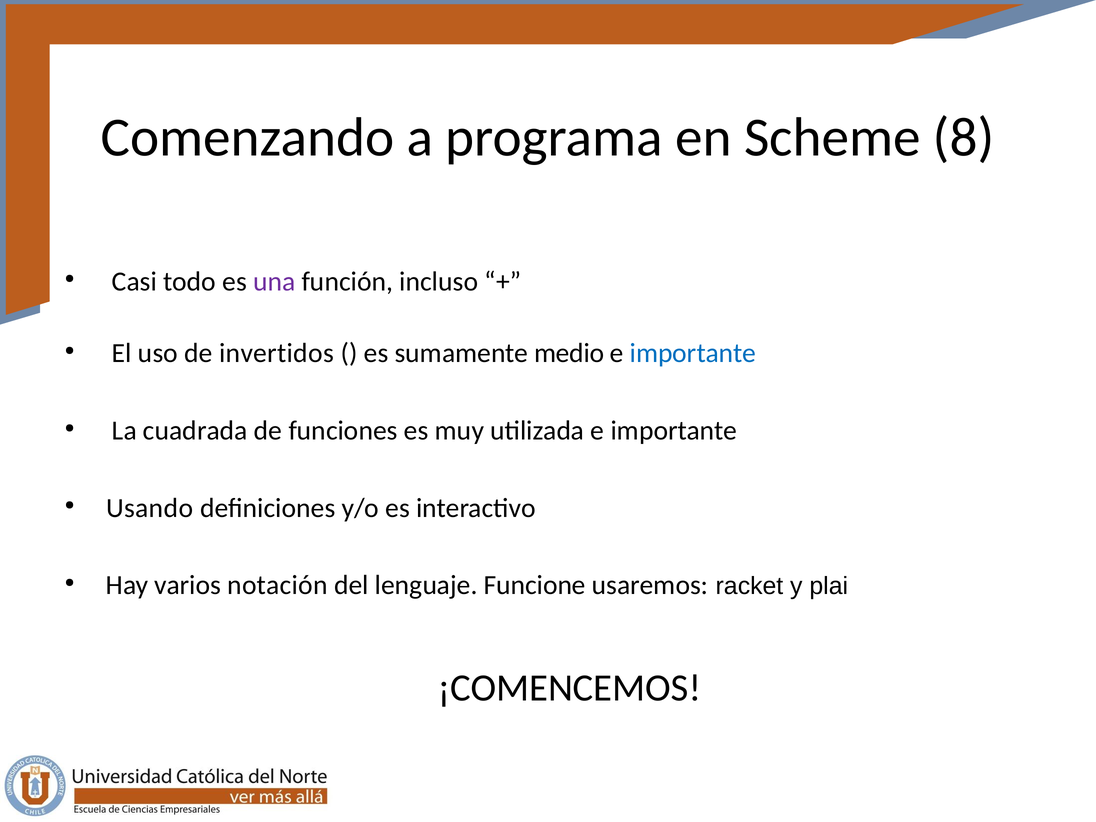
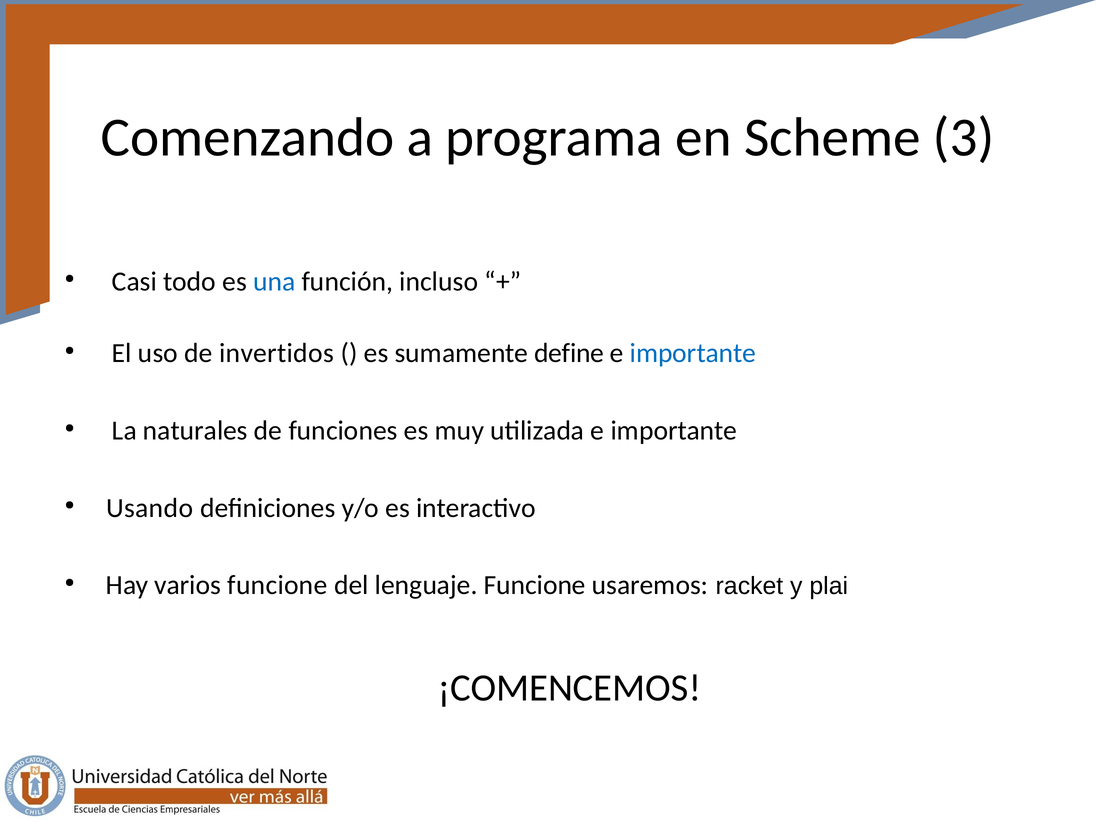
8: 8 -> 3
una colour: purple -> blue
medio: medio -> define
cuadrada: cuadrada -> naturales
varios notación: notación -> funcione
